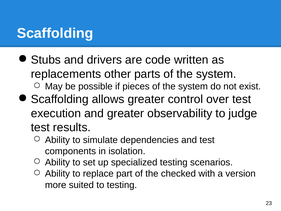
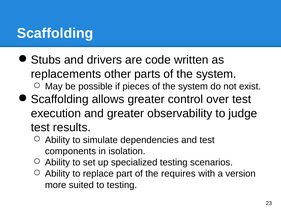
checked: checked -> requires
